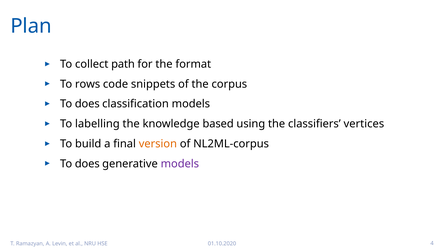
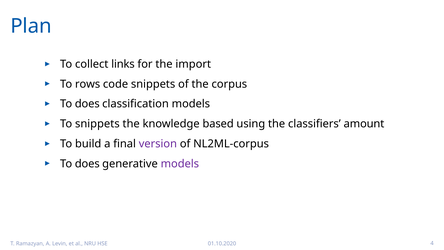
path: path -> links
format: format -> import
To labelling: labelling -> snippets
vertices: vertices -> amount
version colour: orange -> purple
